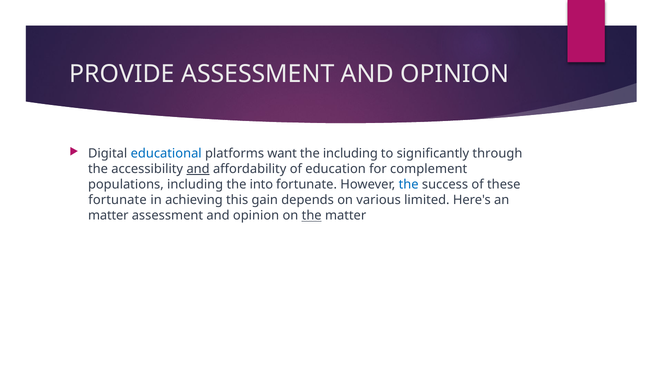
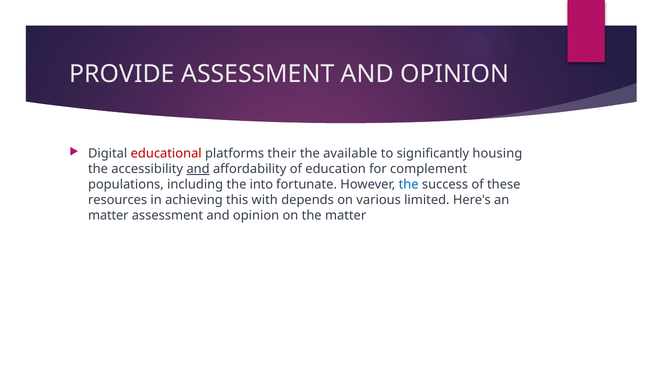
educational colour: blue -> red
want: want -> their
the including: including -> available
through: through -> housing
fortunate at (117, 200): fortunate -> resources
gain: gain -> with
the at (312, 216) underline: present -> none
